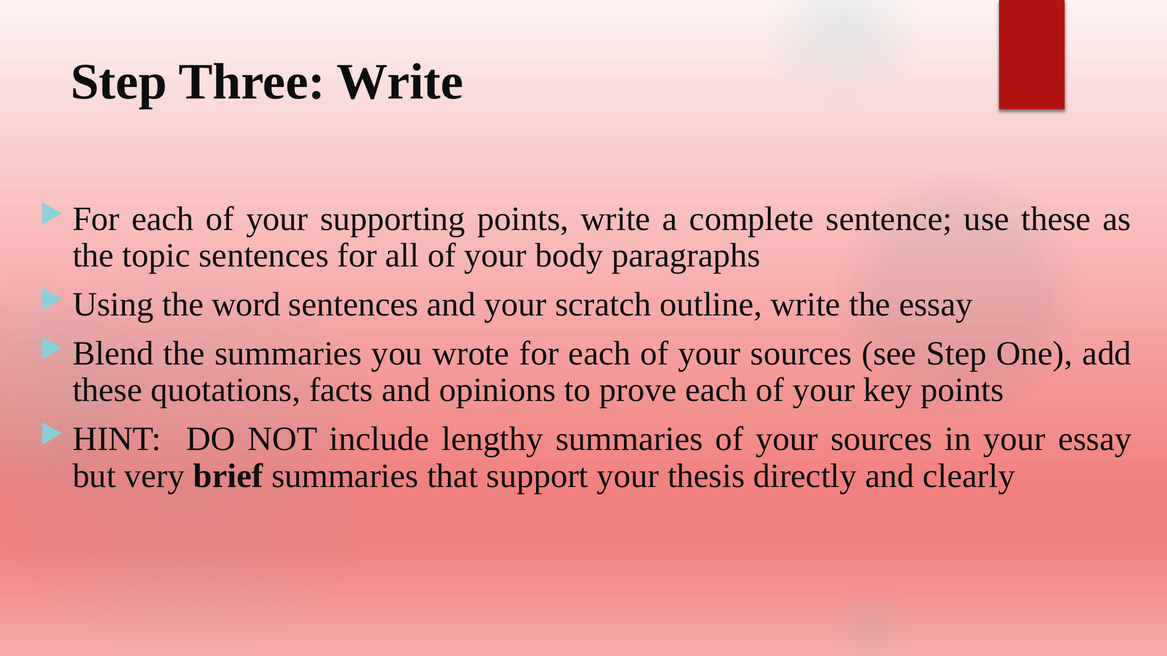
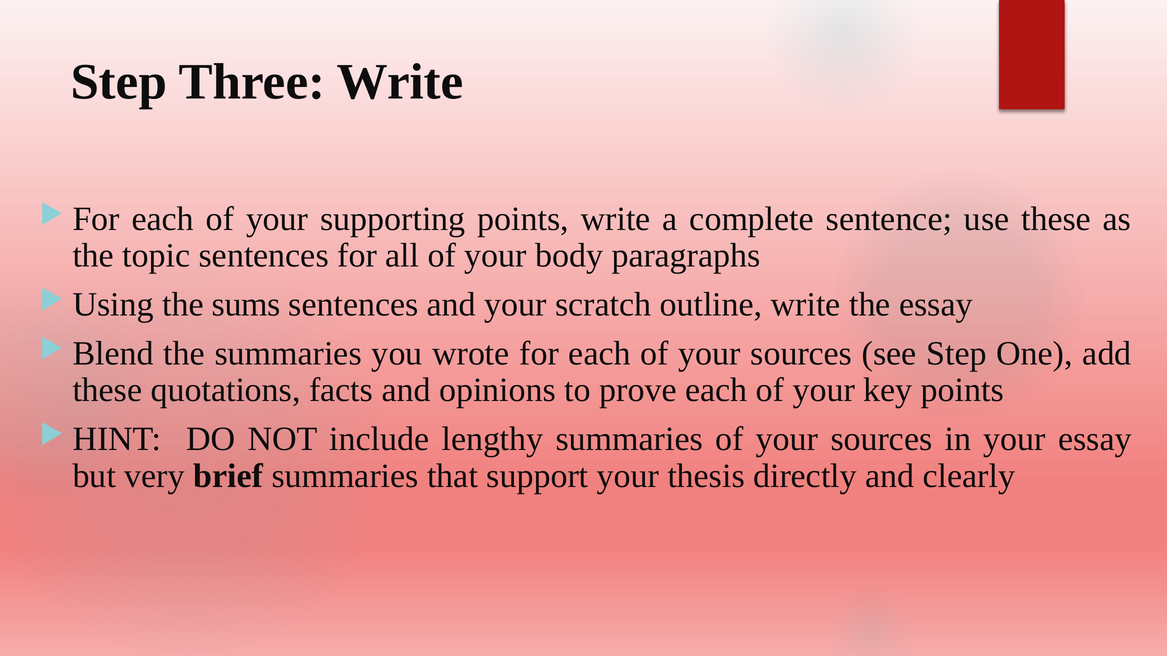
word: word -> sums
